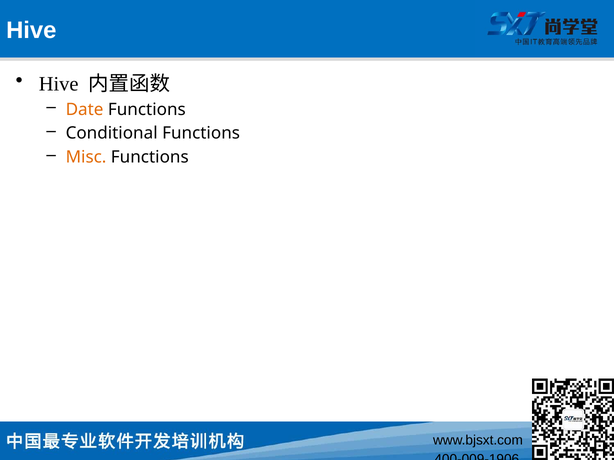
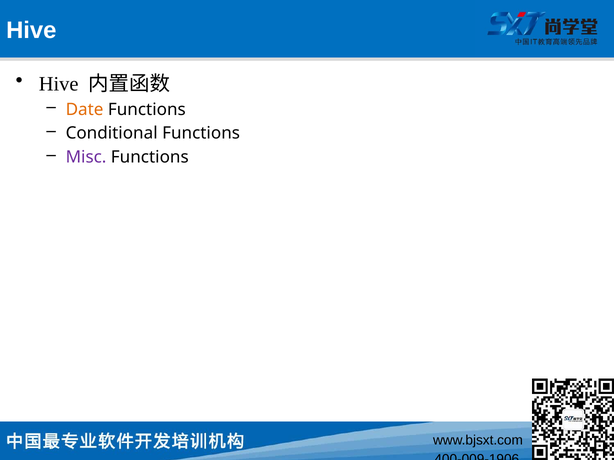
Misc colour: orange -> purple
